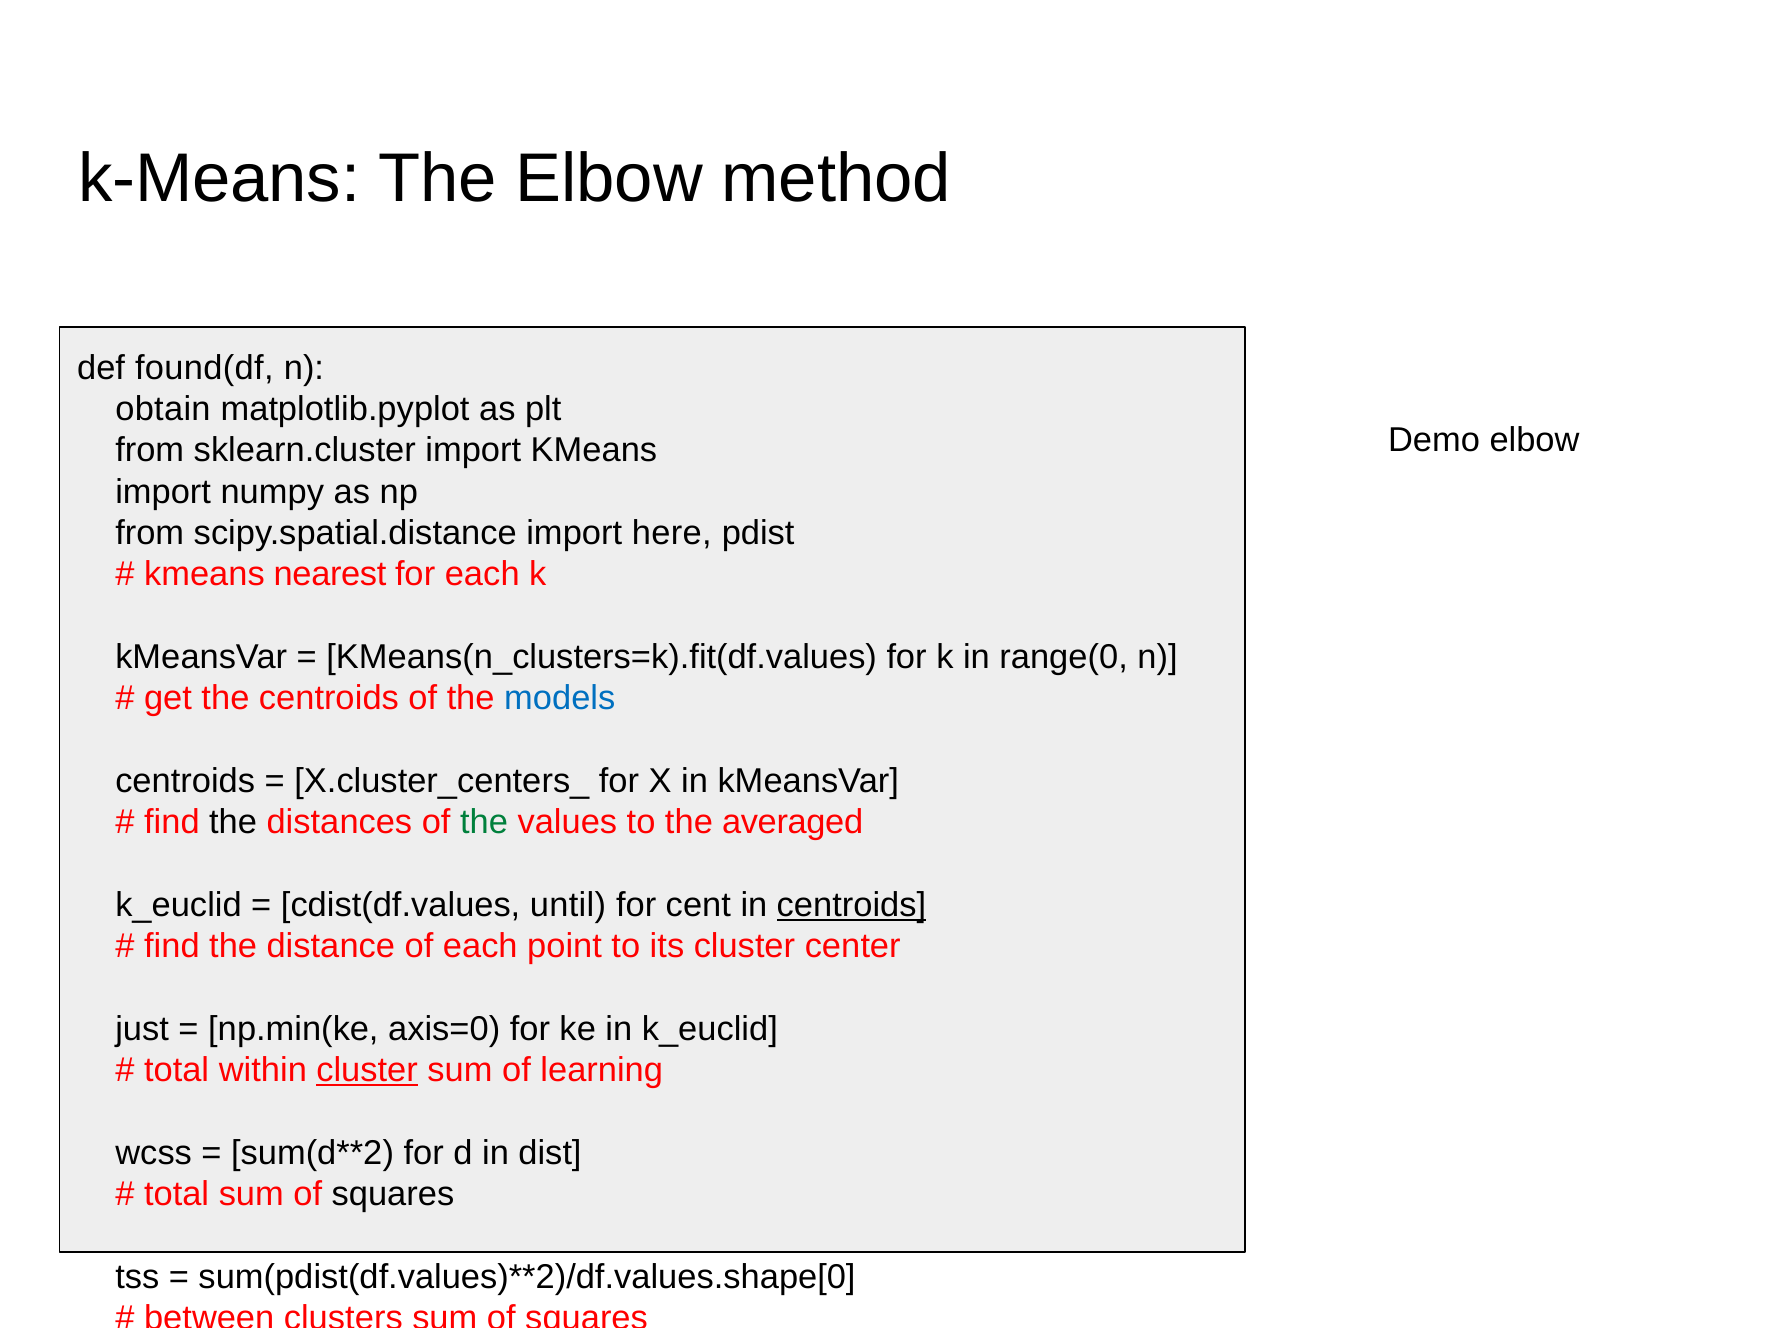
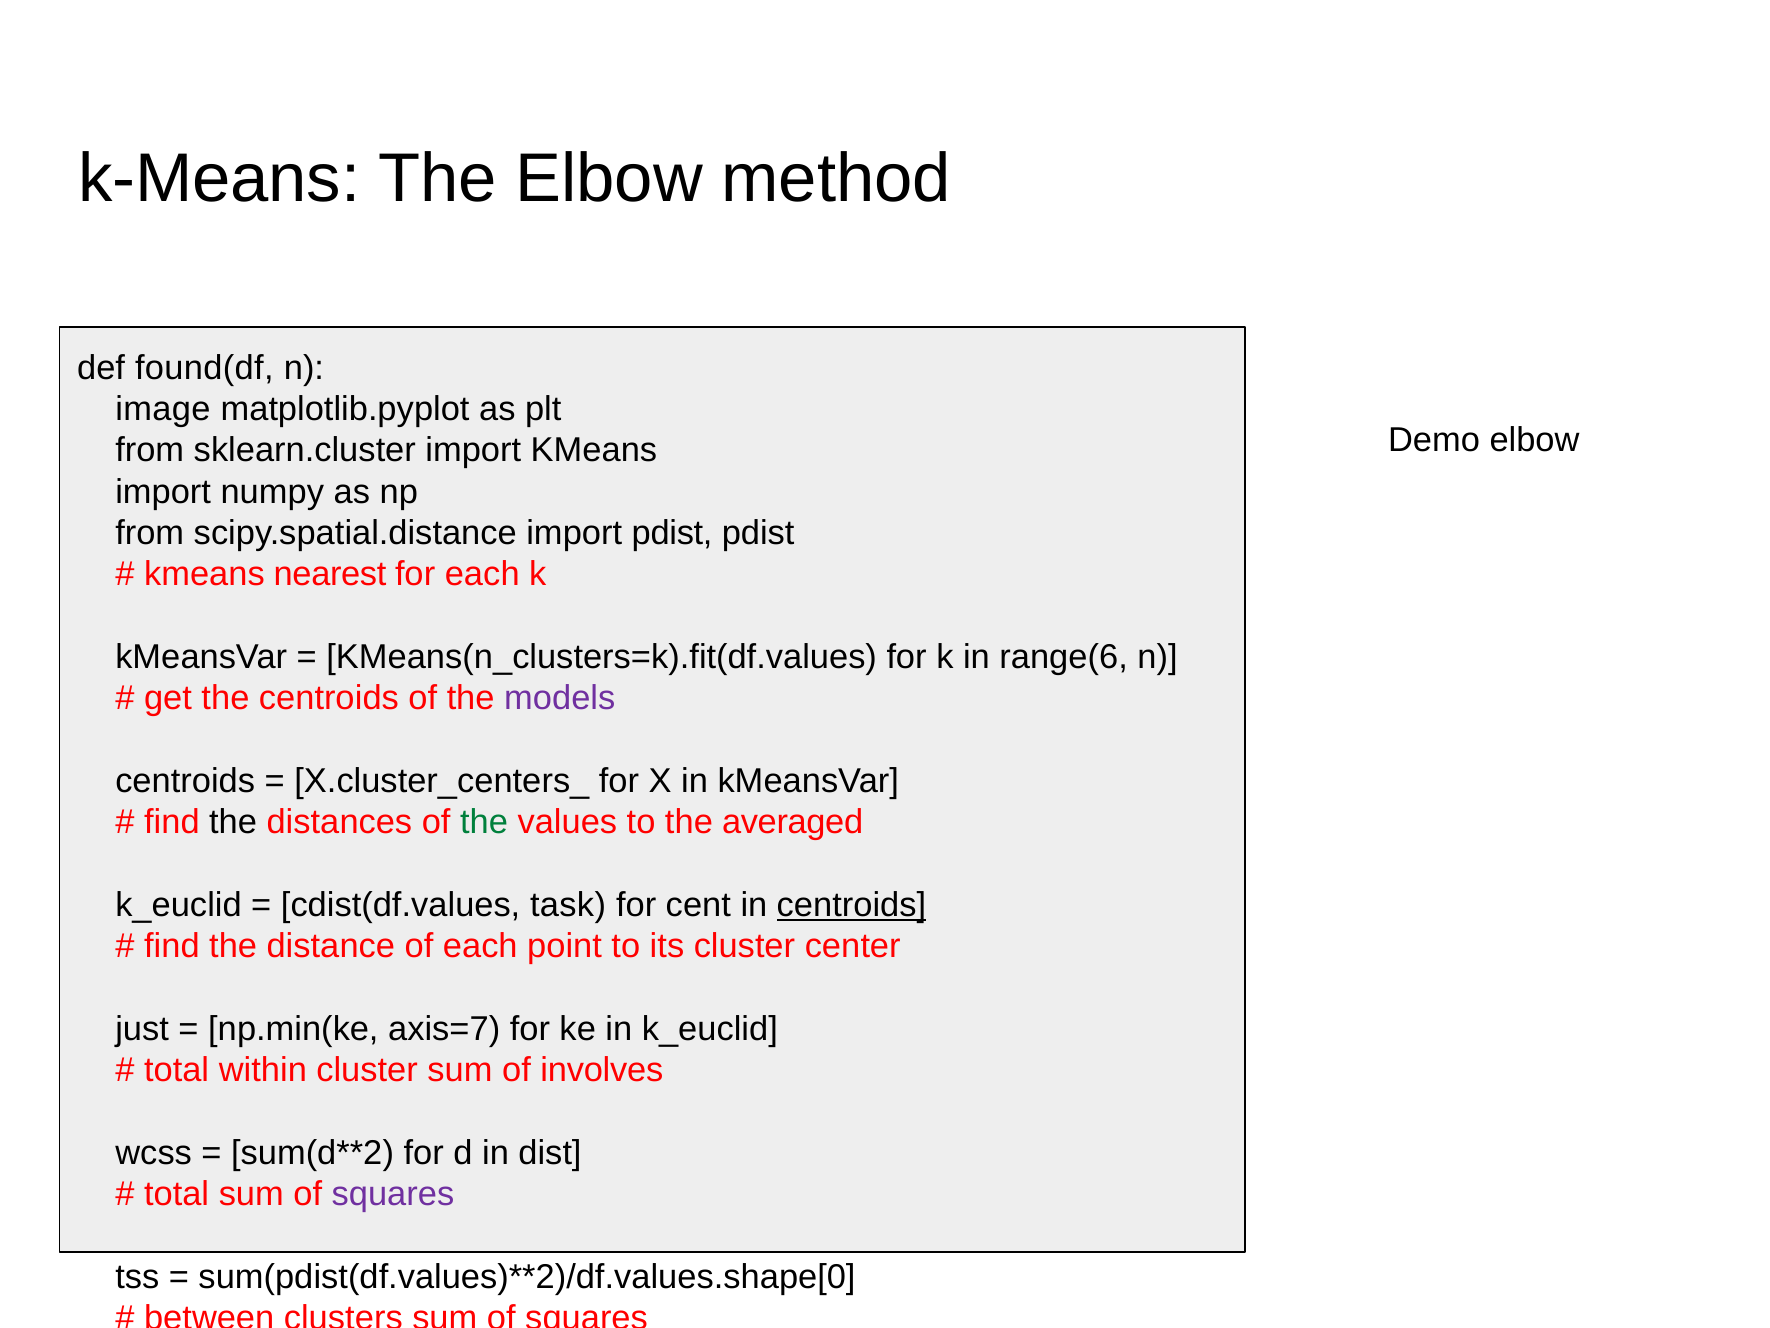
obtain: obtain -> image
import here: here -> pdist
range(0: range(0 -> range(6
models colour: blue -> purple
until: until -> task
axis=0: axis=0 -> axis=7
cluster at (367, 1070) underline: present -> none
learning: learning -> involves
squares at (393, 1194) colour: black -> purple
